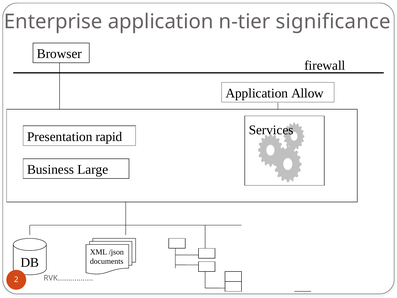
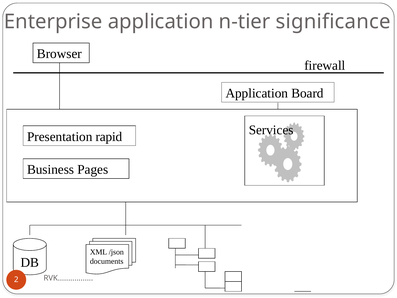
Allow: Allow -> Board
Large: Large -> Pages
